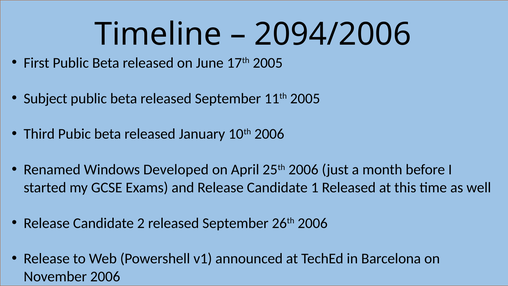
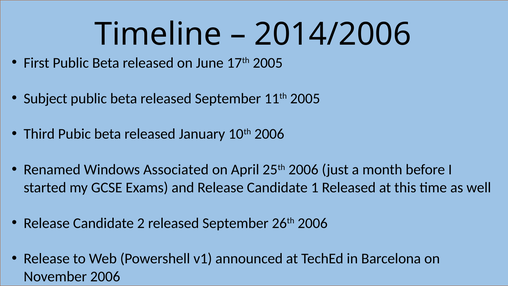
2094/2006: 2094/2006 -> 2014/2006
Developed: Developed -> Associated
